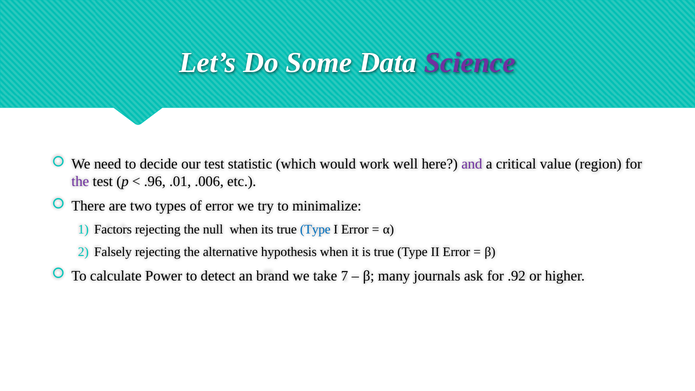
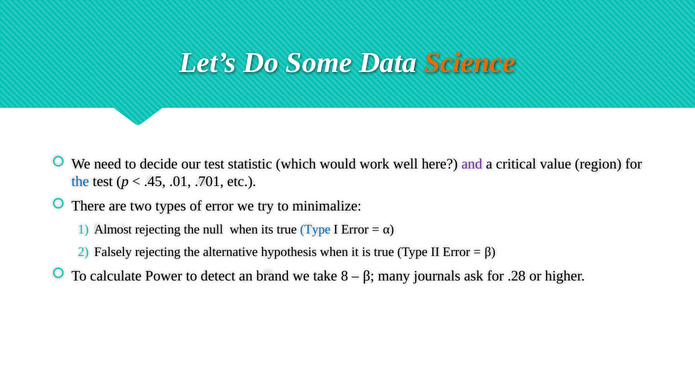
Science colour: purple -> orange
the at (80, 181) colour: purple -> blue
.96: .96 -> .45
.006: .006 -> .701
Factors: Factors -> Almost
7: 7 -> 8
.92: .92 -> .28
